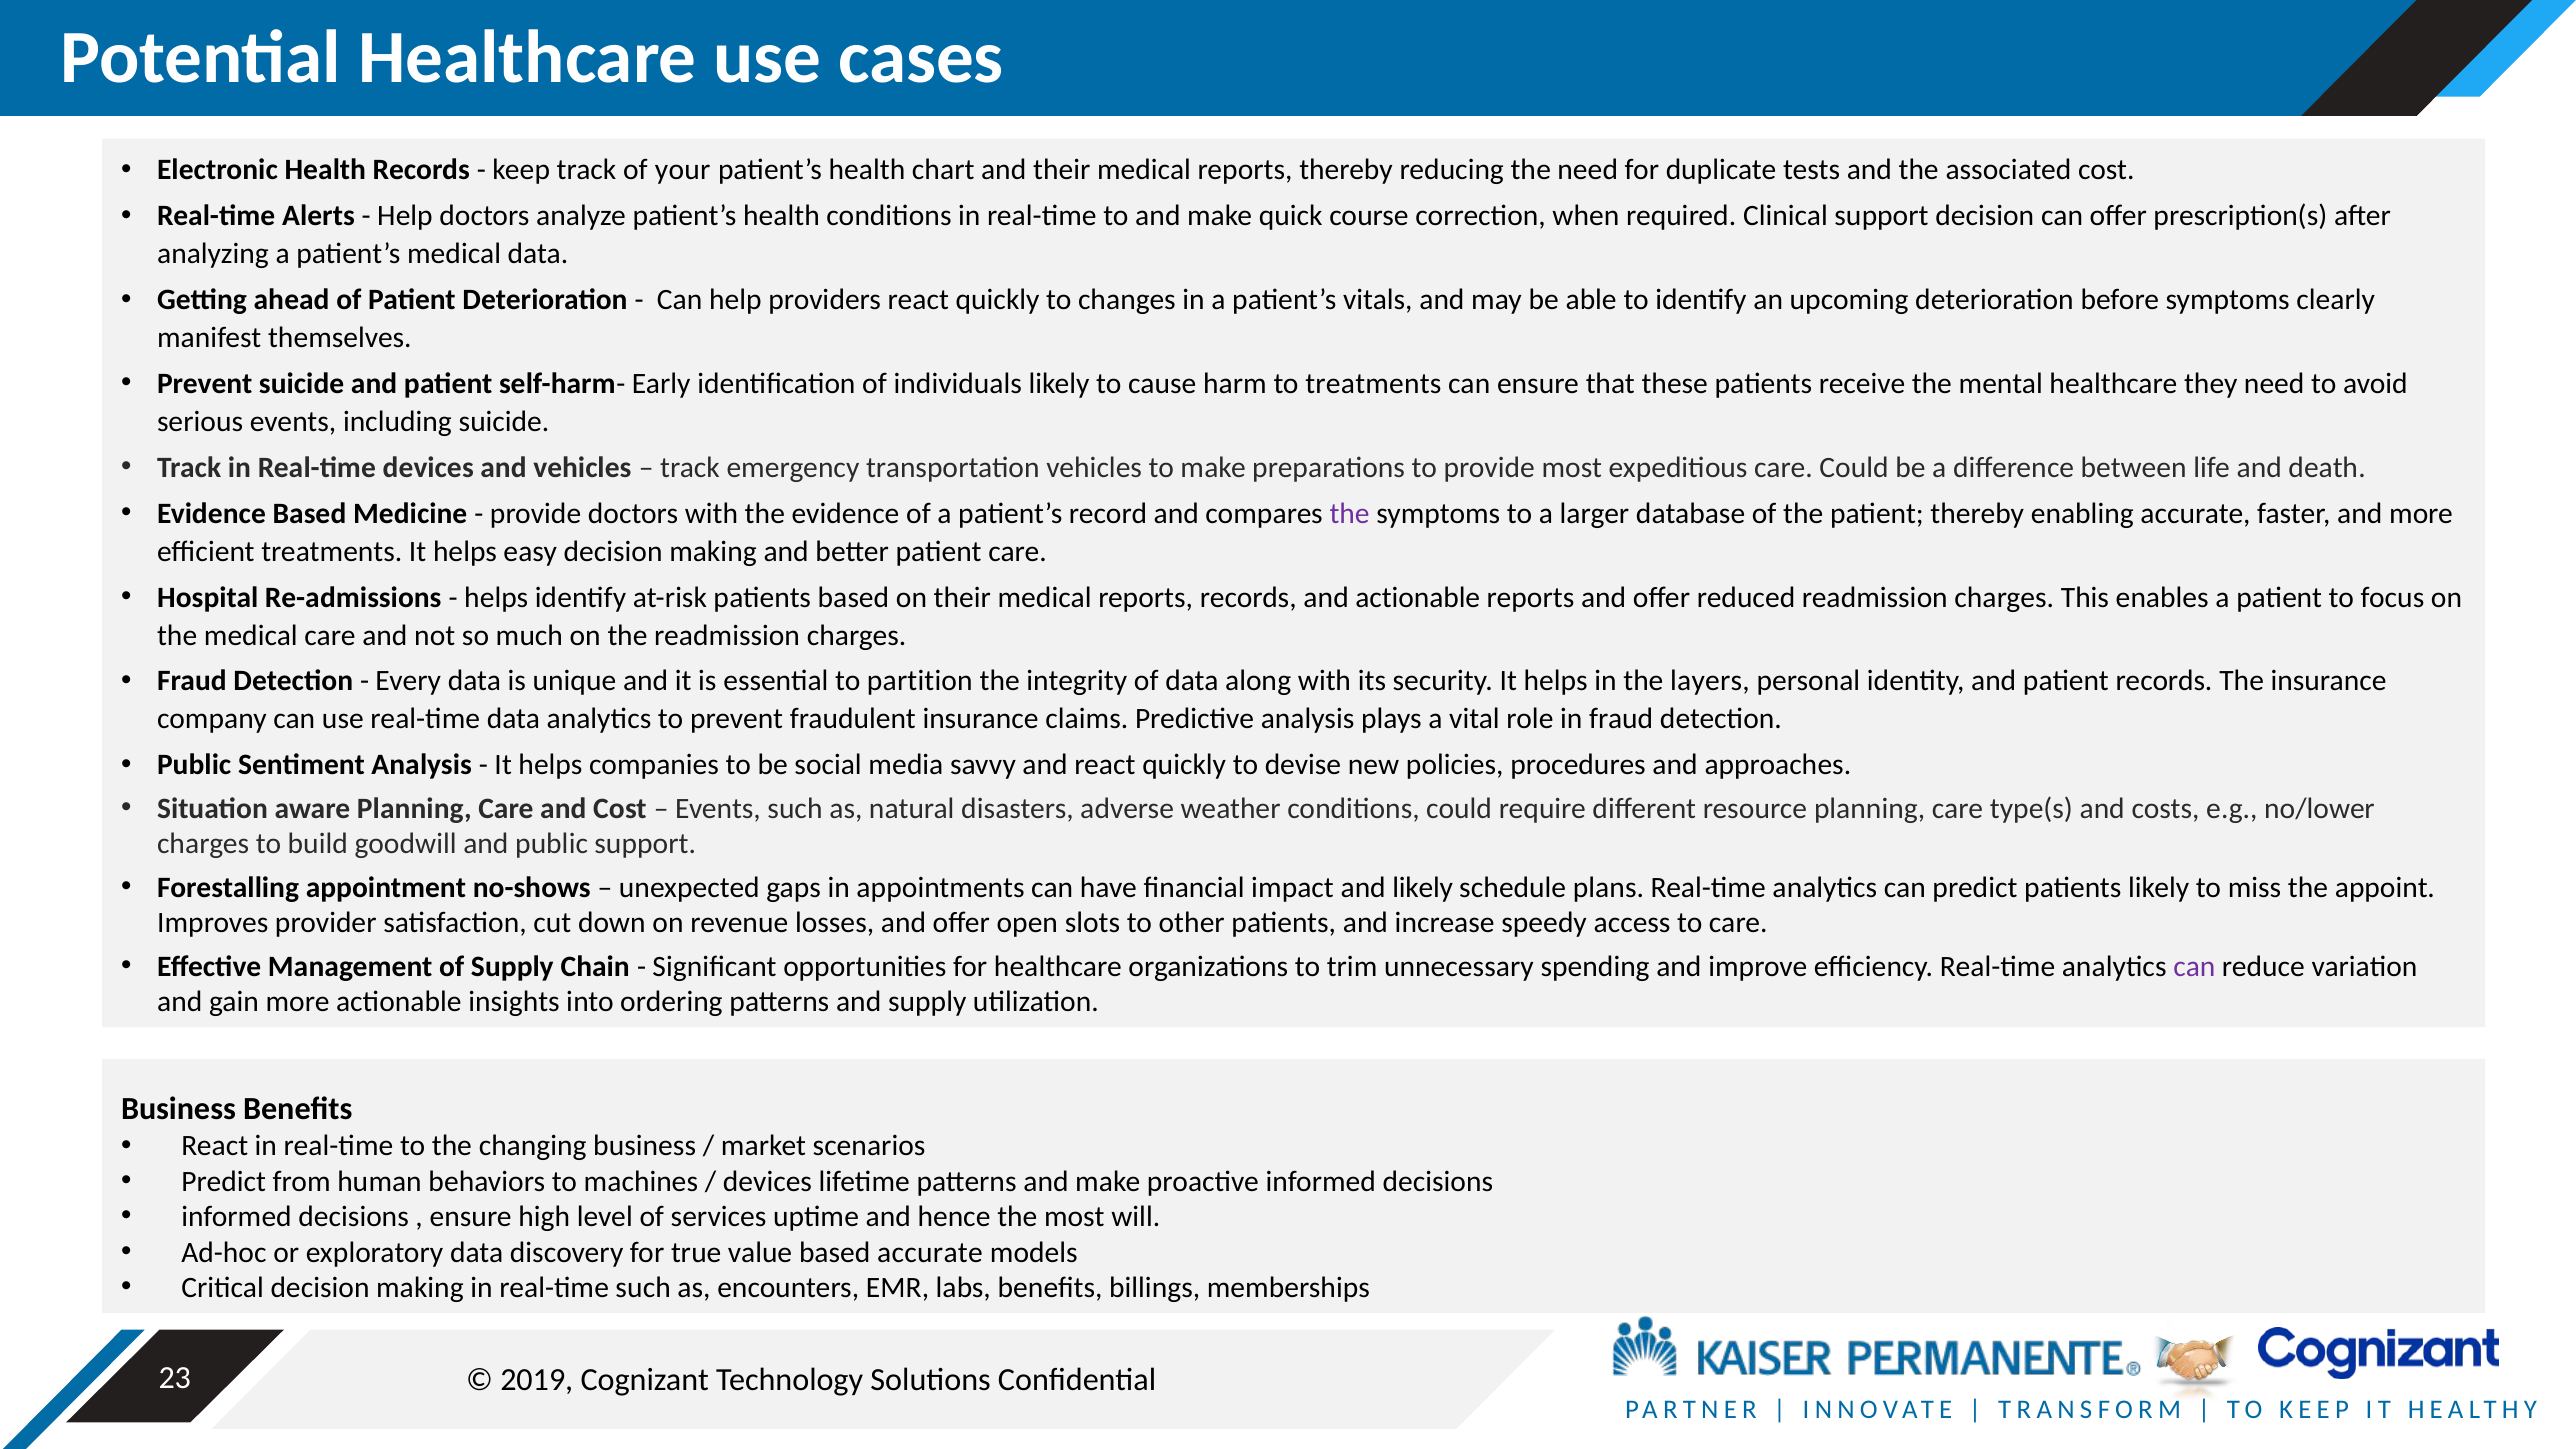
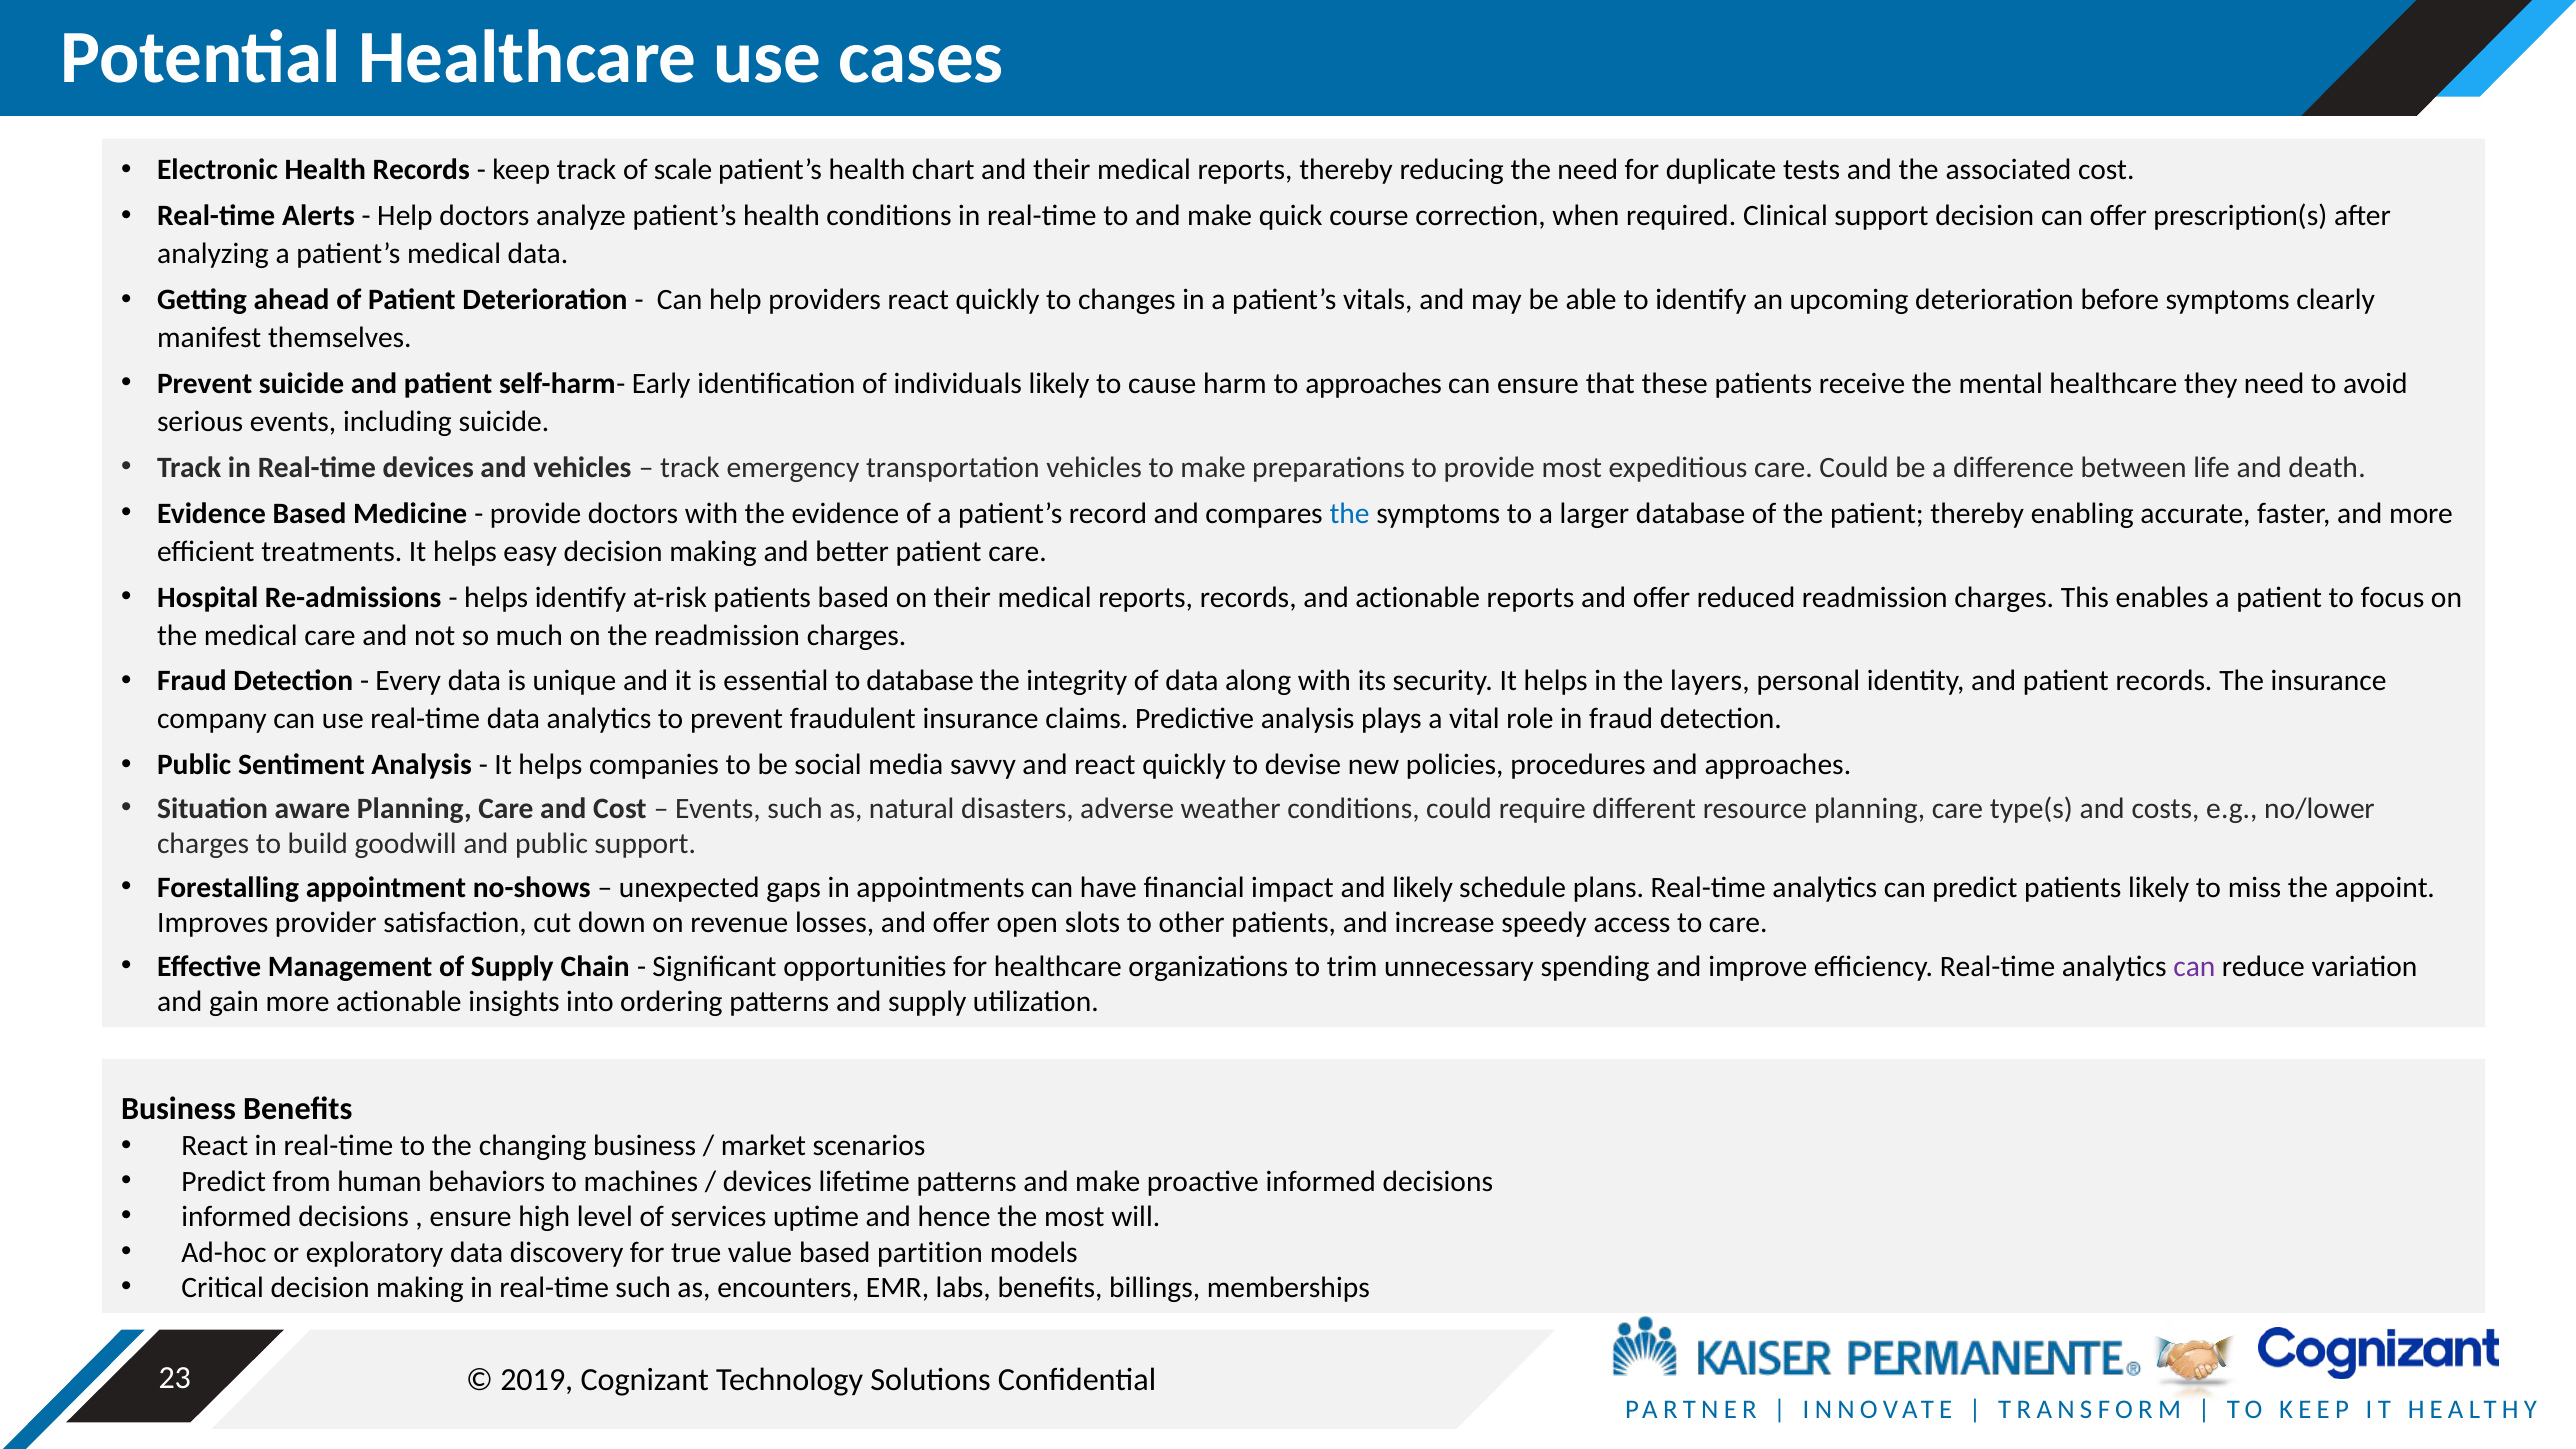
your: your -> scale
to treatments: treatments -> approaches
the at (1350, 514) colour: purple -> blue
to partition: partition -> database
based accurate: accurate -> partition
